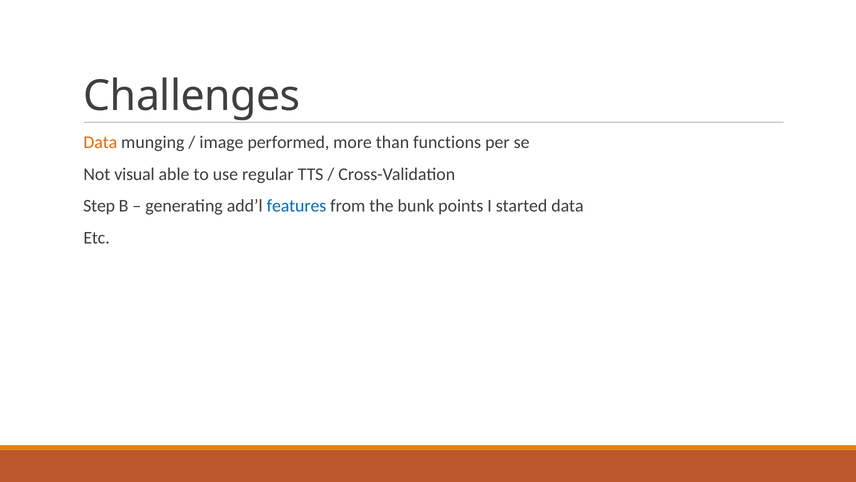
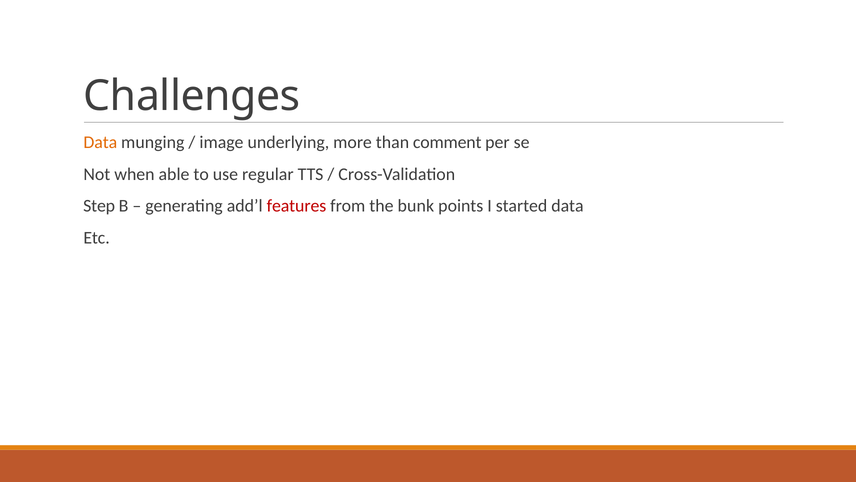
performed: performed -> underlying
functions: functions -> comment
visual: visual -> when
features colour: blue -> red
